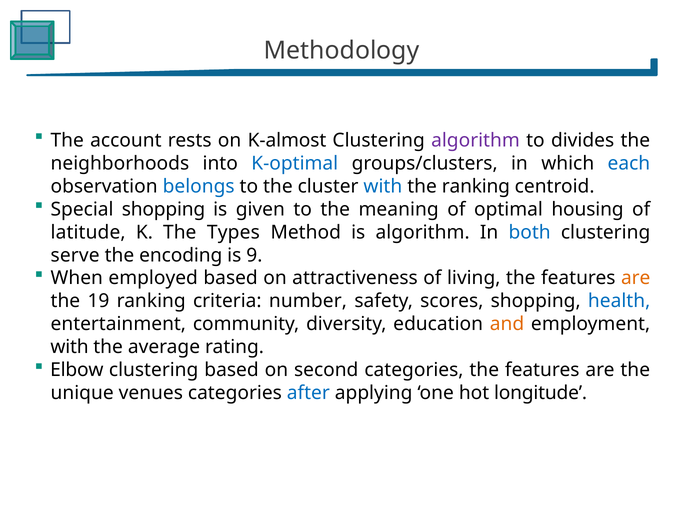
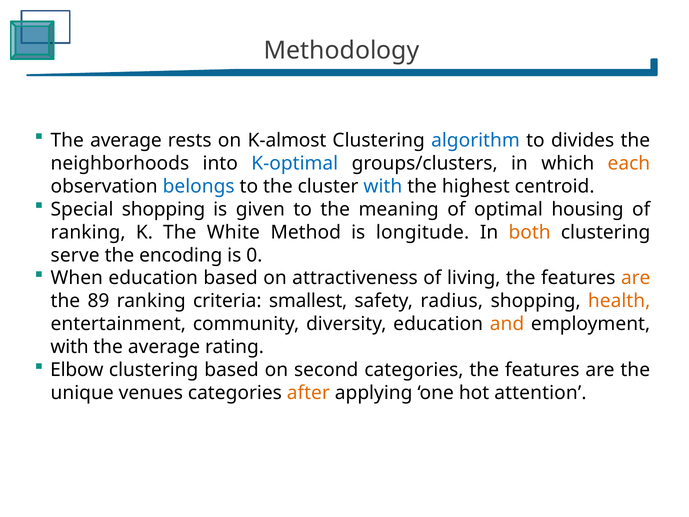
account at (126, 140): account -> average
algorithm at (475, 140) colour: purple -> blue
each colour: blue -> orange
the ranking: ranking -> highest
latitude at (88, 232): latitude -> ranking
Types: Types -> White
is algorithm: algorithm -> longitude
both colour: blue -> orange
9: 9 -> 0
When employed: employed -> education
19: 19 -> 89
number: number -> smallest
scores: scores -> radius
health colour: blue -> orange
after colour: blue -> orange
longitude: longitude -> attention
